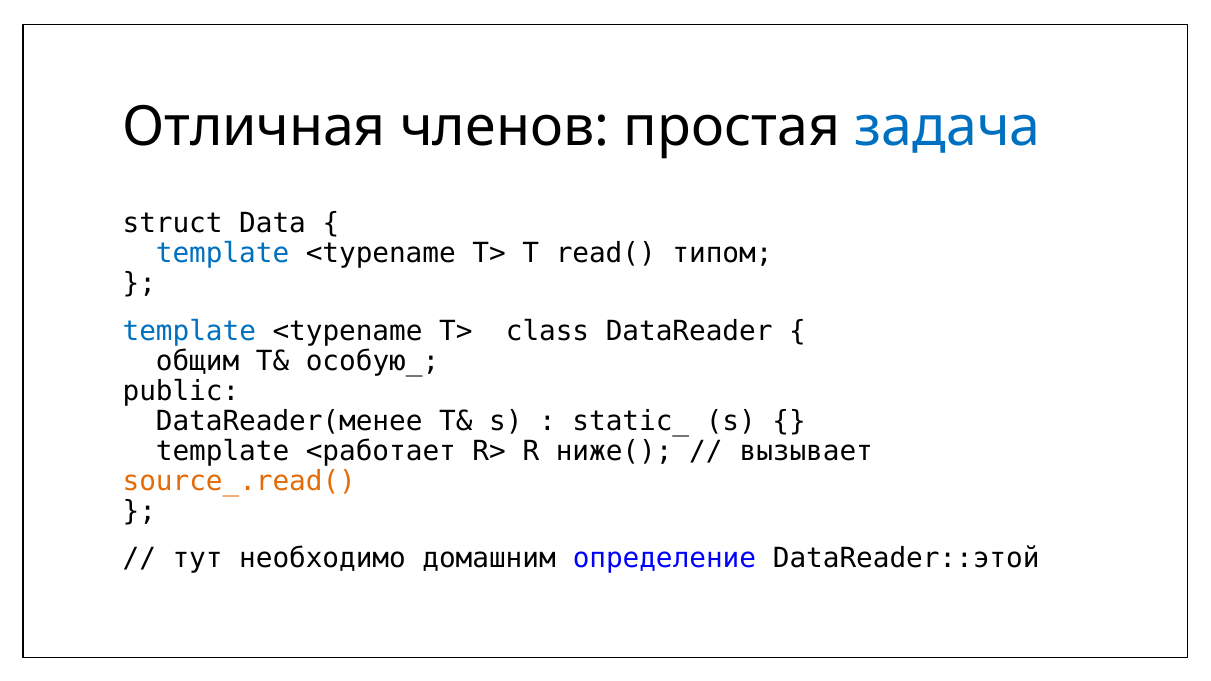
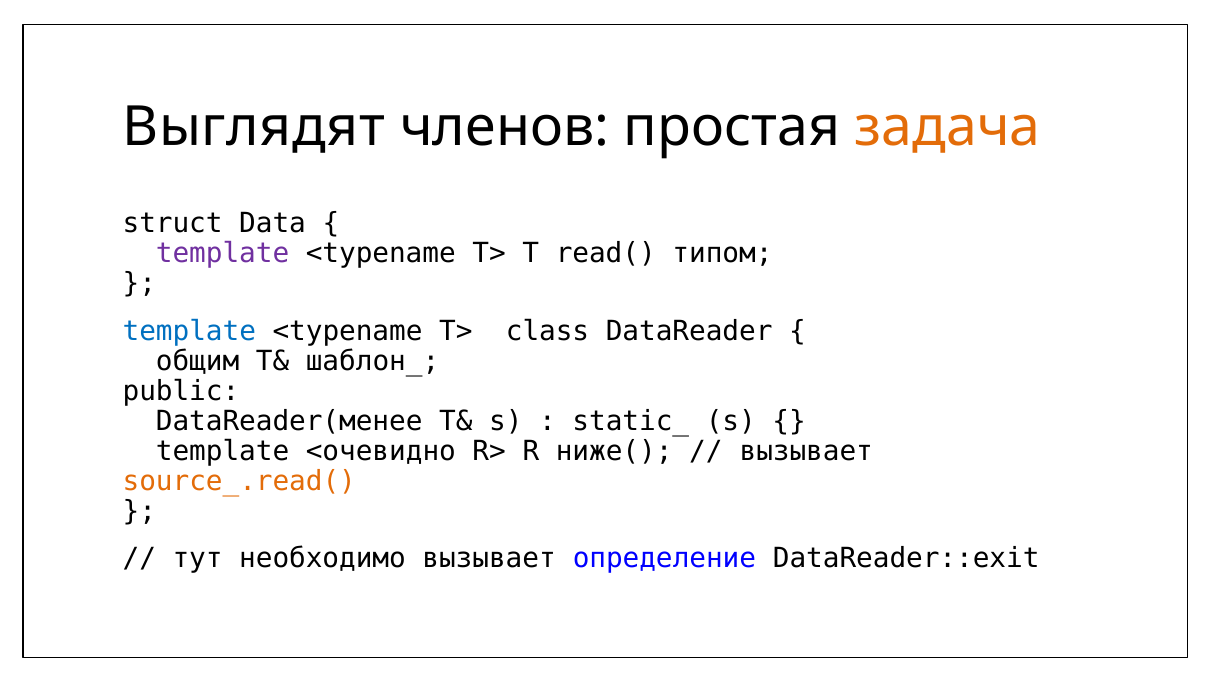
Отличная: Отличная -> Выглядят
задача colour: blue -> orange
template at (223, 254) colour: blue -> purple
особую_: особую_ -> шаблон_
<работает: <работает -> <очевидно
необходимо домашним: домашним -> вызывает
DataReader::этой: DataReader::этой -> DataReader::exit
